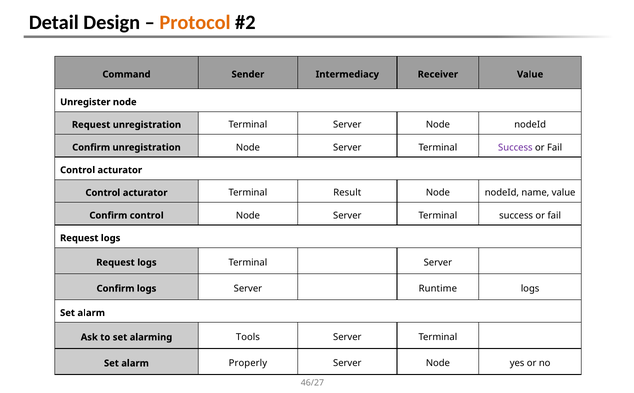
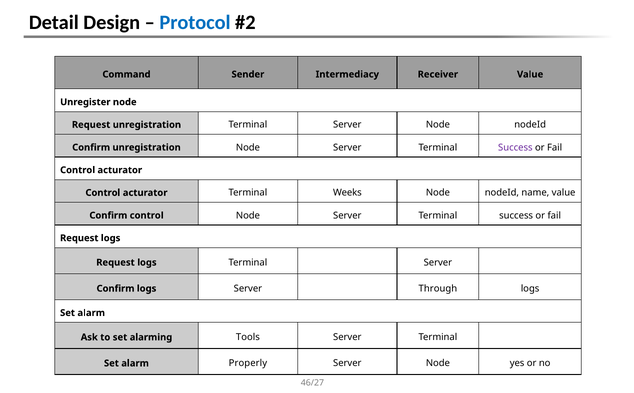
Protocol colour: orange -> blue
Result: Result -> Weeks
Runtime: Runtime -> Through
